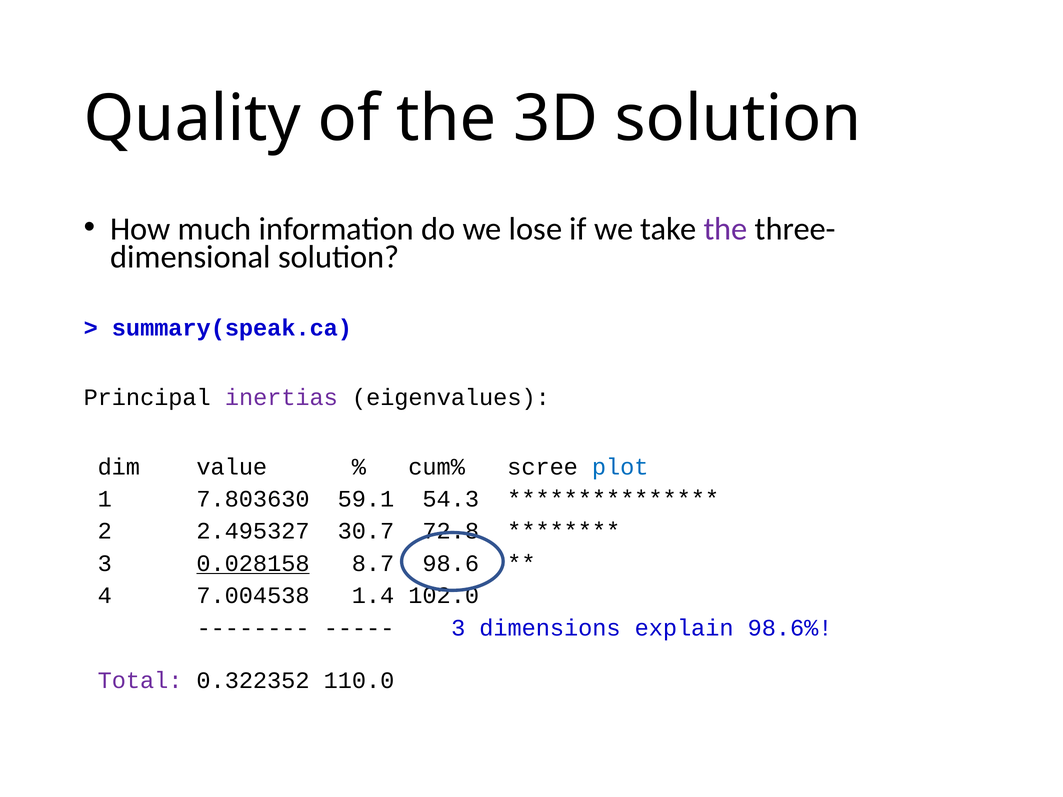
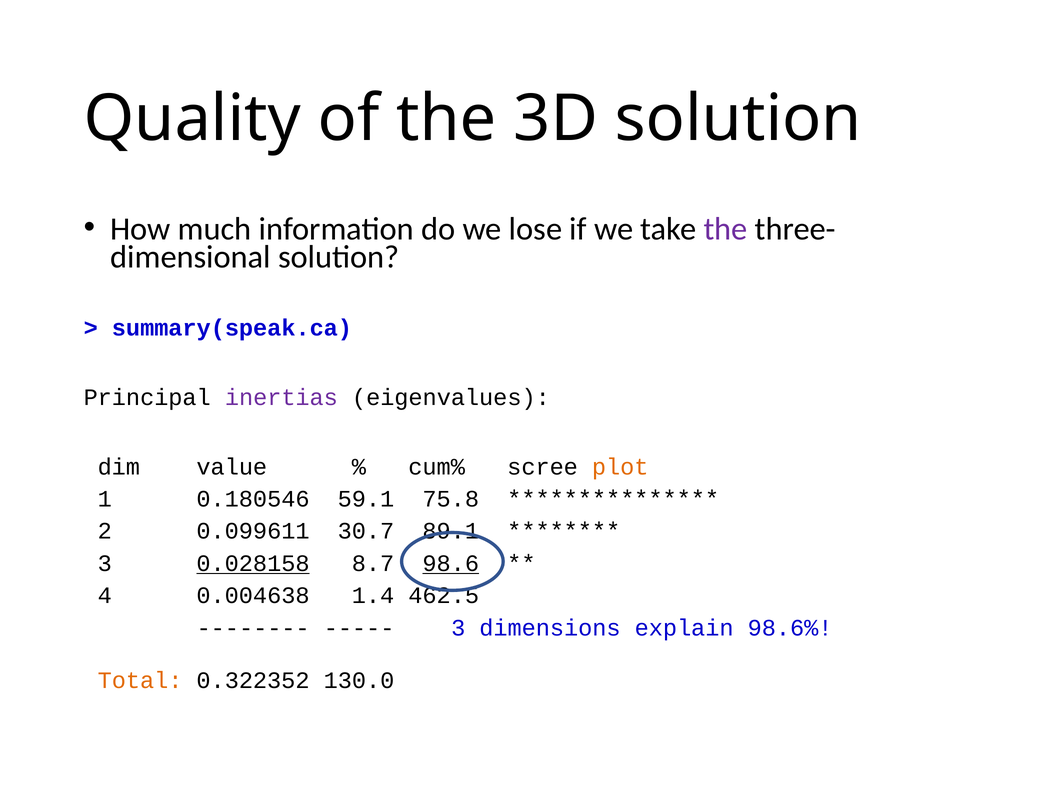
plot colour: blue -> orange
7.803630: 7.803630 -> 0.180546
54.3: 54.3 -> 75.8
2.495327: 2.495327 -> 0.099611
72.8: 72.8 -> 89.1
98.6 underline: none -> present
7.004538: 7.004538 -> 0.004638
102.0: 102.0 -> 462.5
Total colour: purple -> orange
110.0: 110.0 -> 130.0
